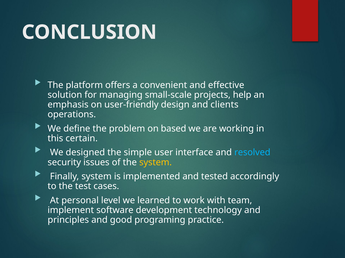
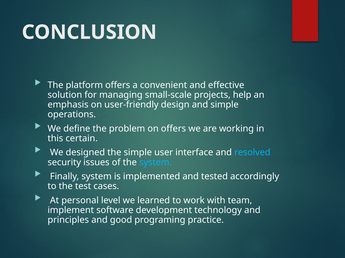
and clients: clients -> simple
on based: based -> offers
system at (156, 163) colour: yellow -> light blue
